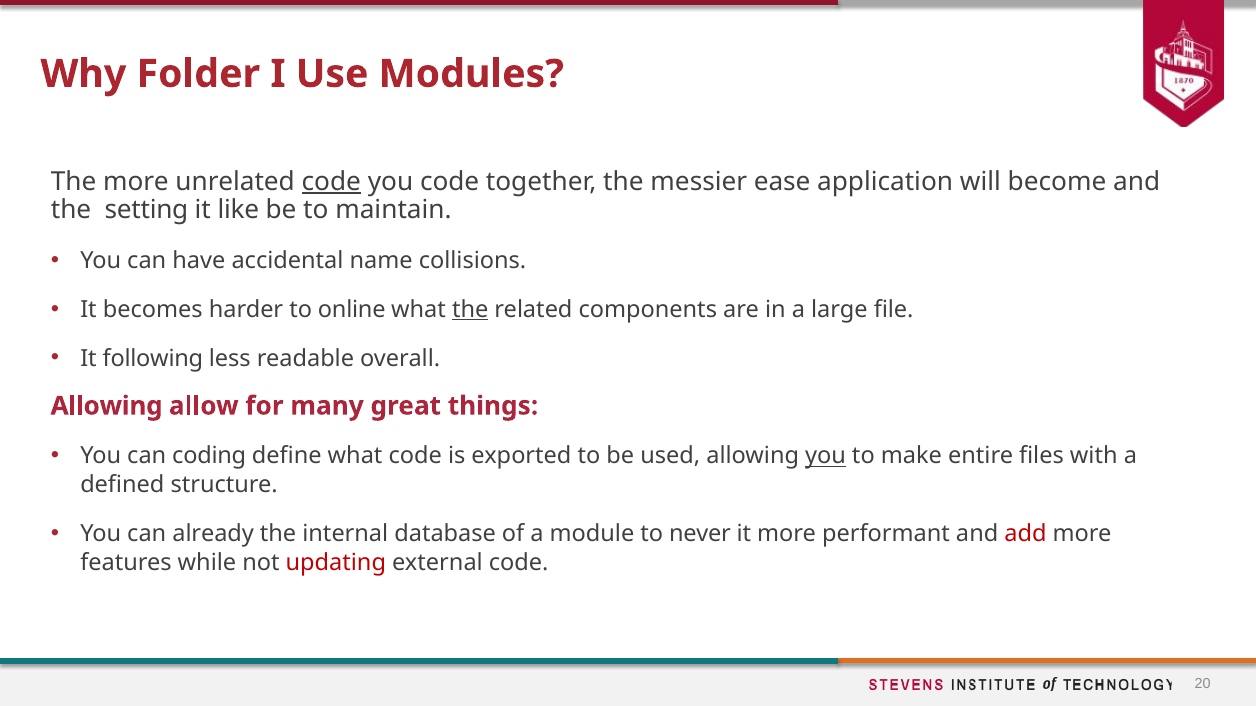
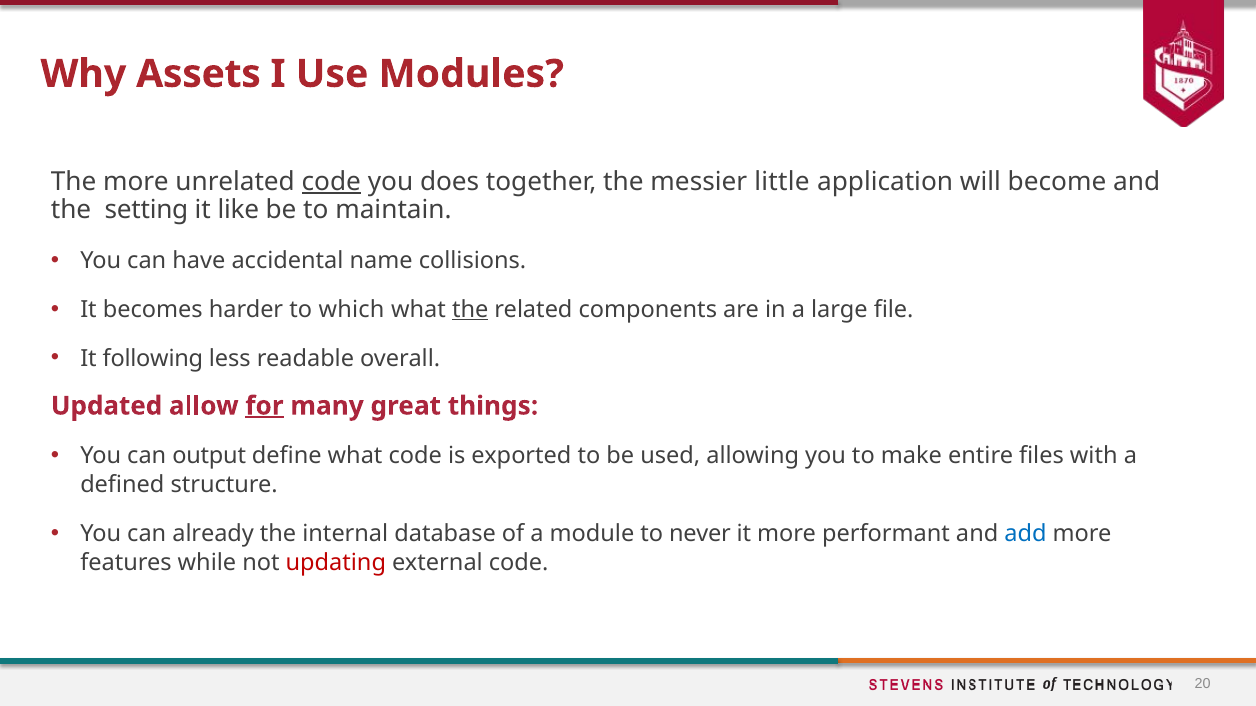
Folder: Folder -> Assets
you code: code -> does
ease: ease -> little
online: online -> which
Allowing at (107, 406): Allowing -> Updated
for underline: none -> present
coding: coding -> output
you at (826, 457) underline: present -> none
add colour: red -> blue
